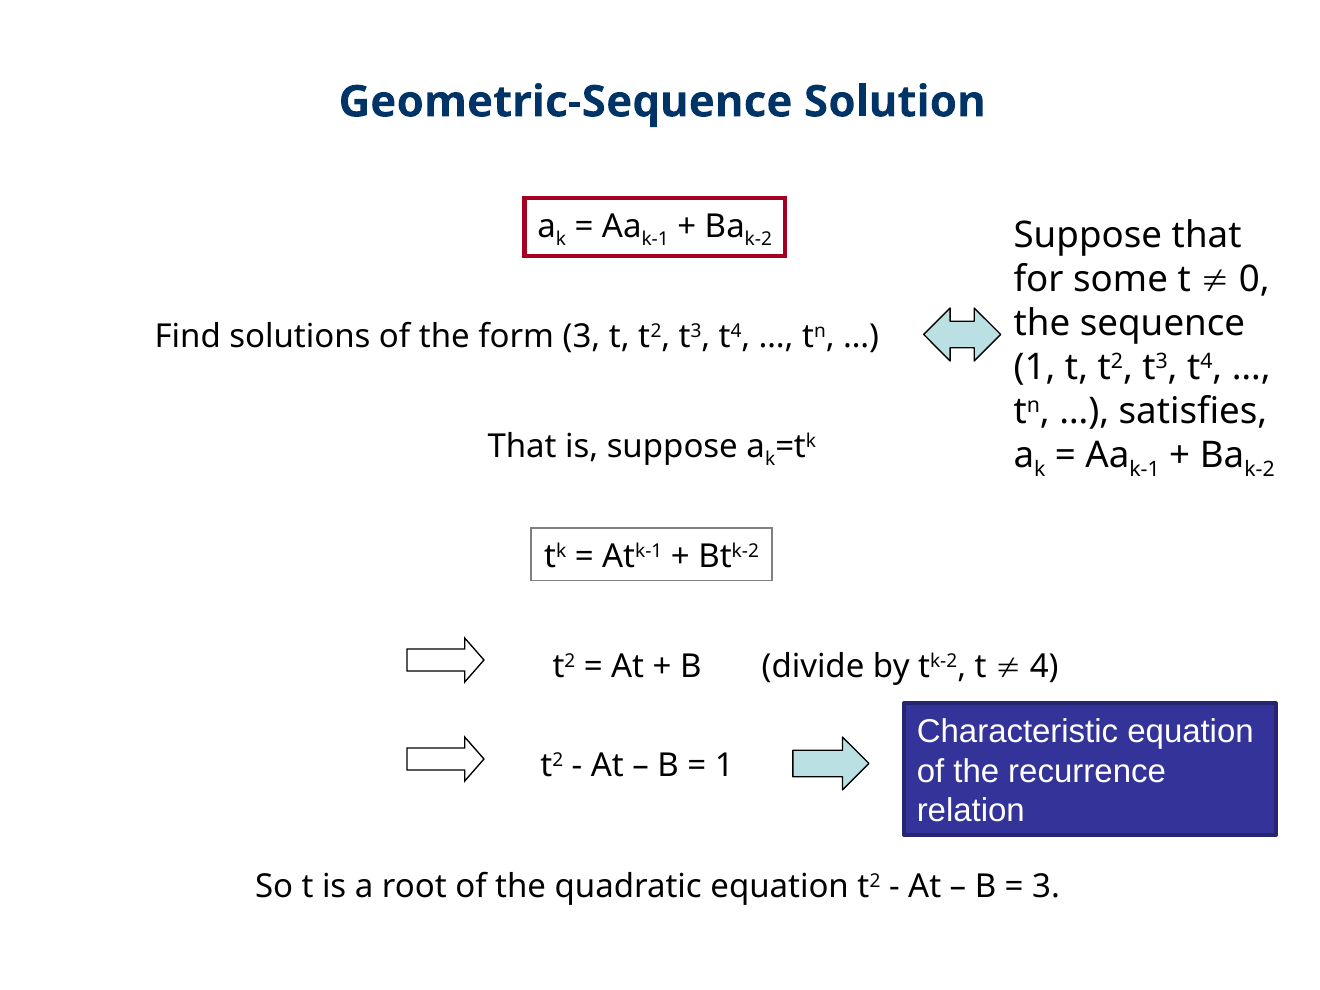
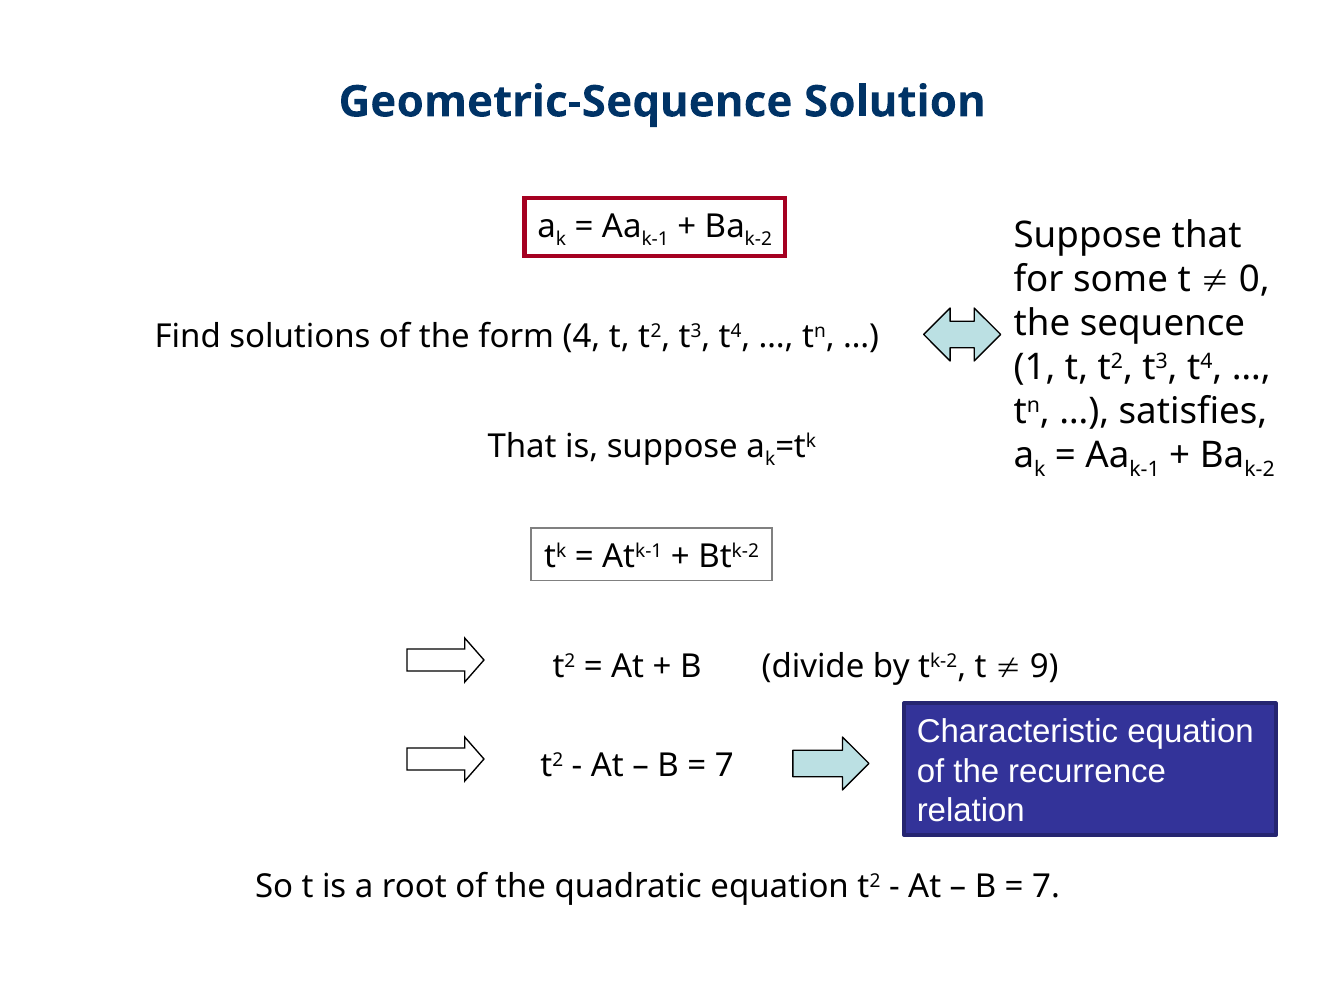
form 3: 3 -> 4
4: 4 -> 9
1 at (724, 766): 1 -> 7
3 at (1046, 887): 3 -> 7
